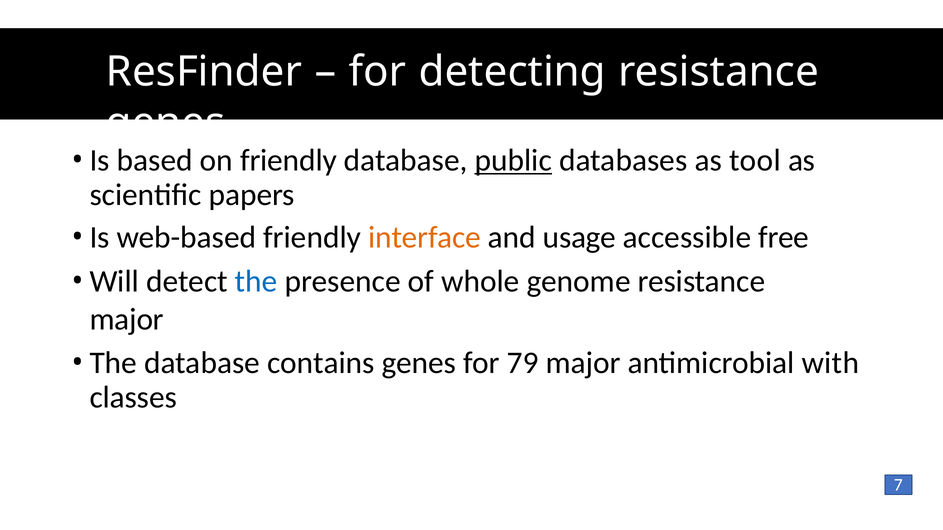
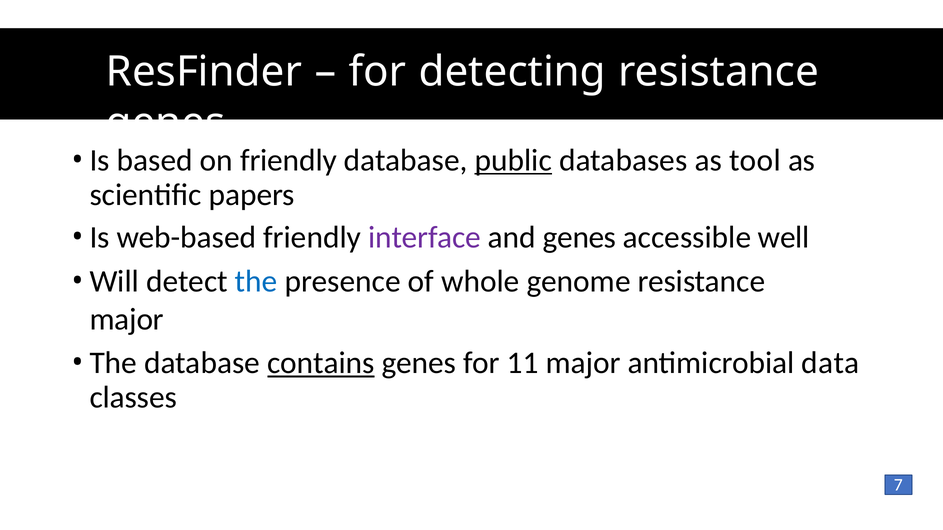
interface colour: orange -> purple
and usage: usage -> genes
free: free -> well
contains underline: none -> present
79: 79 -> 11
with: with -> data
